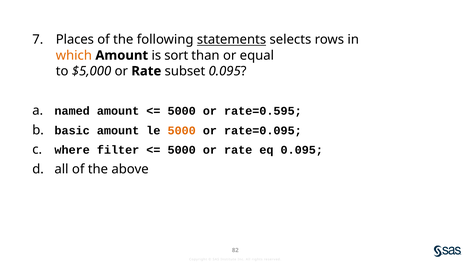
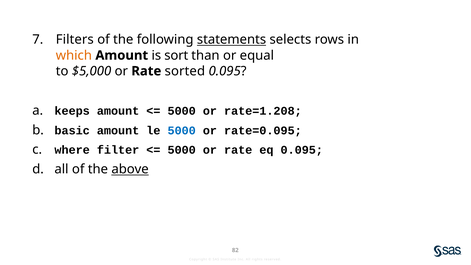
Places: Places -> Filters
subset: subset -> sorted
named: named -> keeps
rate=0.595: rate=0.595 -> rate=1.208
5000 at (182, 130) colour: orange -> blue
above underline: none -> present
